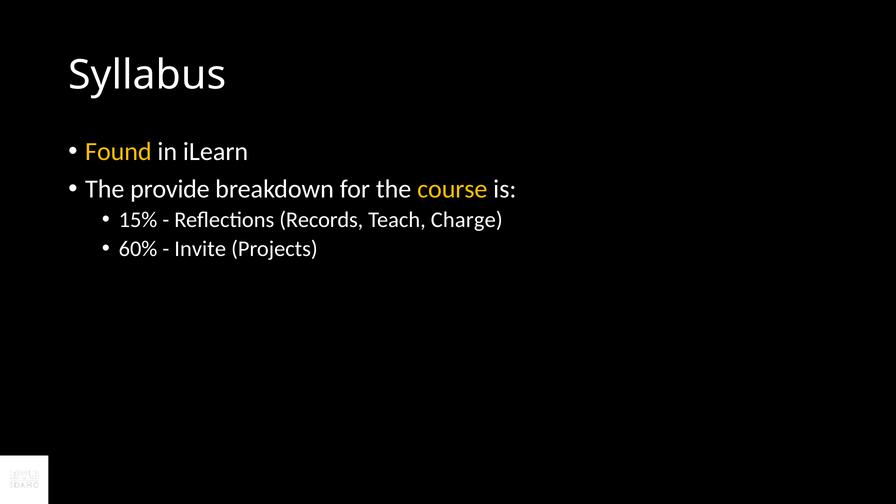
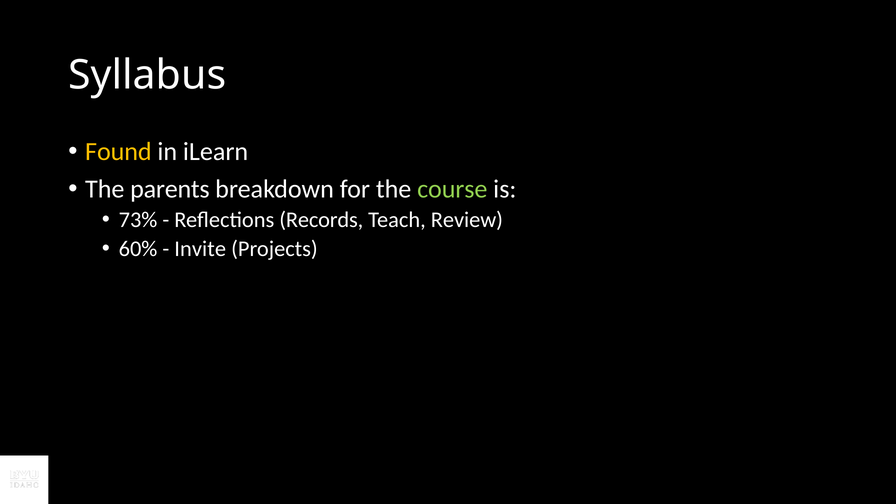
provide: provide -> parents
course colour: yellow -> light green
15%: 15% -> 73%
Charge: Charge -> Review
